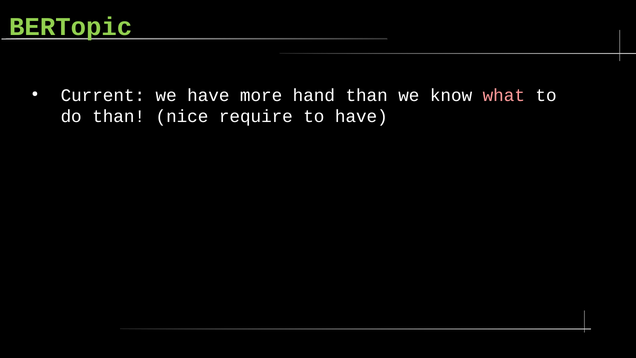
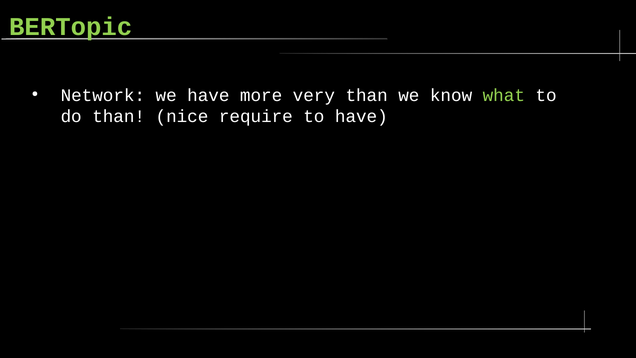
Current: Current -> Network
hand: hand -> very
what colour: pink -> light green
